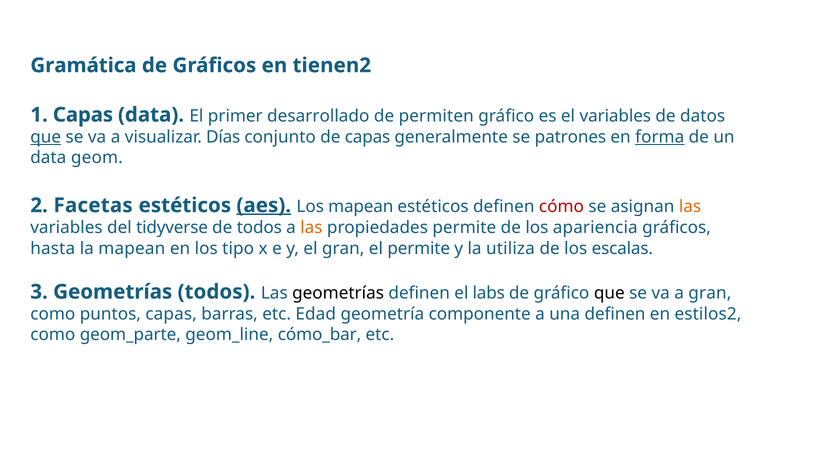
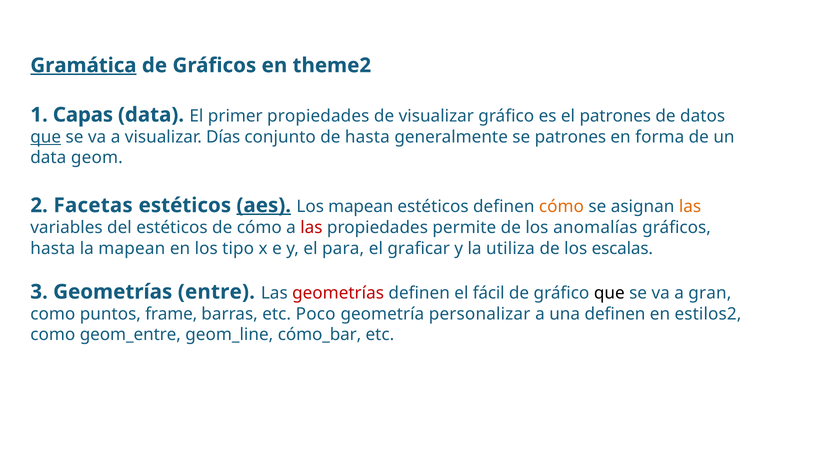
Gramática underline: none -> present
tienen2: tienen2 -> theme2
primer desarrollado: desarrollado -> propiedades
de permiten: permiten -> visualizar
el variables: variables -> patrones
de capas: capas -> hasta
forma underline: present -> none
cómo at (561, 206) colour: red -> orange
del tidyverse: tidyverse -> estéticos
de todos: todos -> cómo
las at (311, 227) colour: orange -> red
apariencia: apariencia -> anomalías
el gran: gran -> para
el permite: permite -> graficar
Geometrías todos: todos -> entre
geometrías at (338, 293) colour: black -> red
labs: labs -> fácil
puntos capas: capas -> frame
Edad: Edad -> Poco
componente: componente -> personalizar
geom_parte: geom_parte -> geom_entre
